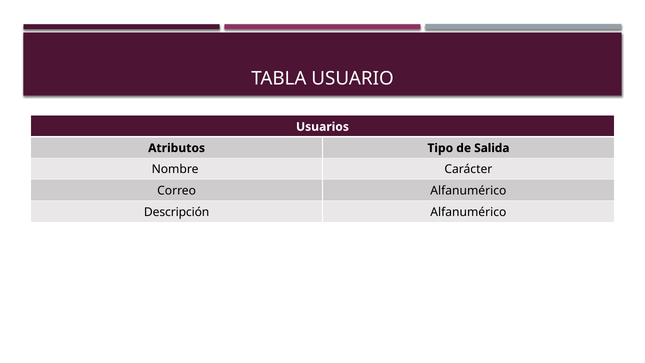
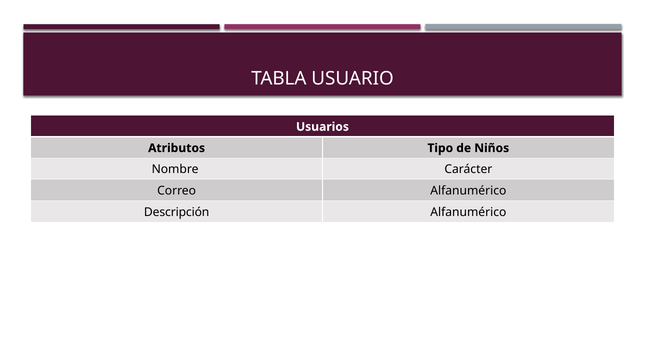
Salida: Salida -> Niños
